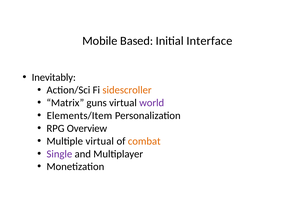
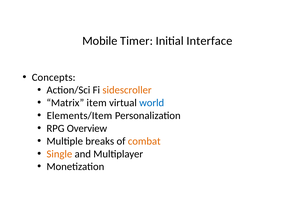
Based: Based -> Timer
Inevitably: Inevitably -> Concepts
guns: guns -> item
world colour: purple -> blue
Multiple virtual: virtual -> breaks
Single colour: purple -> orange
